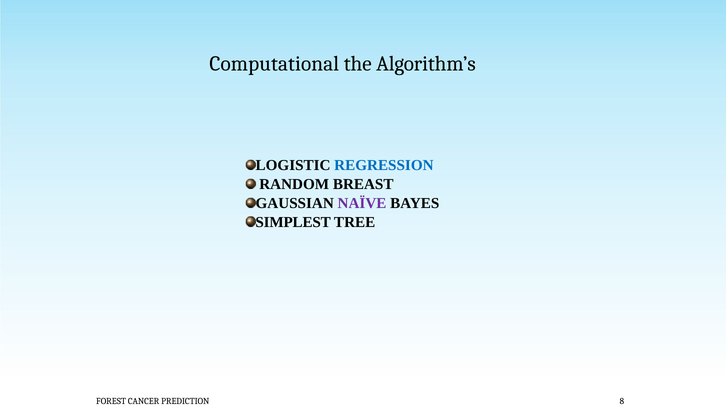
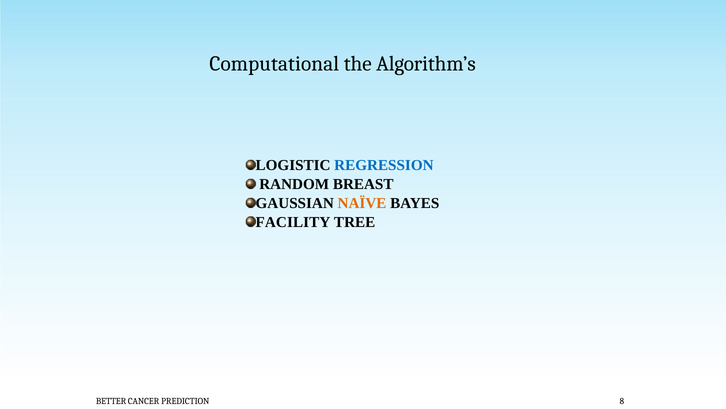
NAÏVE colour: purple -> orange
SIMPLEST: SIMPLEST -> FACILITY
FOREST: FOREST -> BETTER
